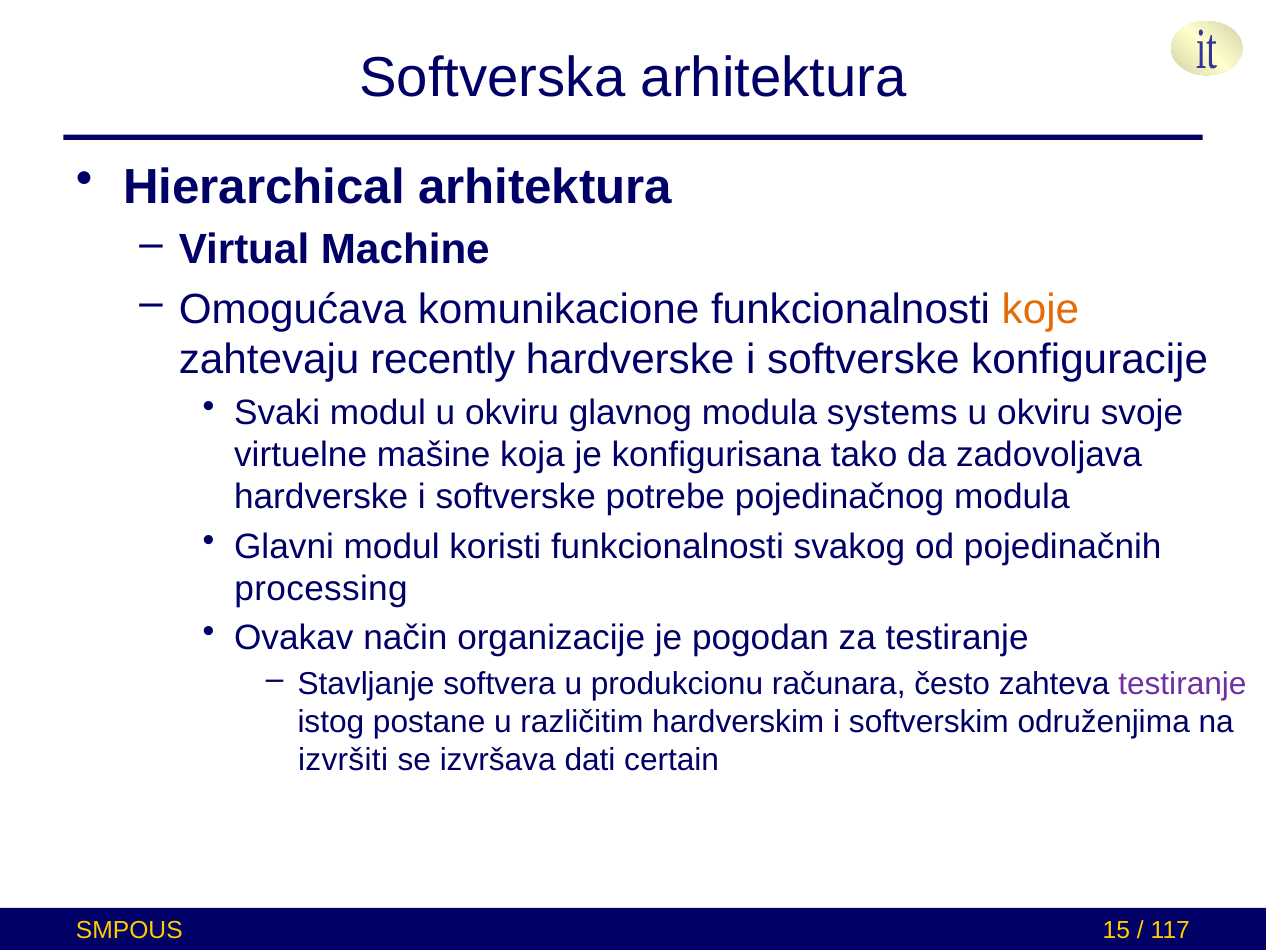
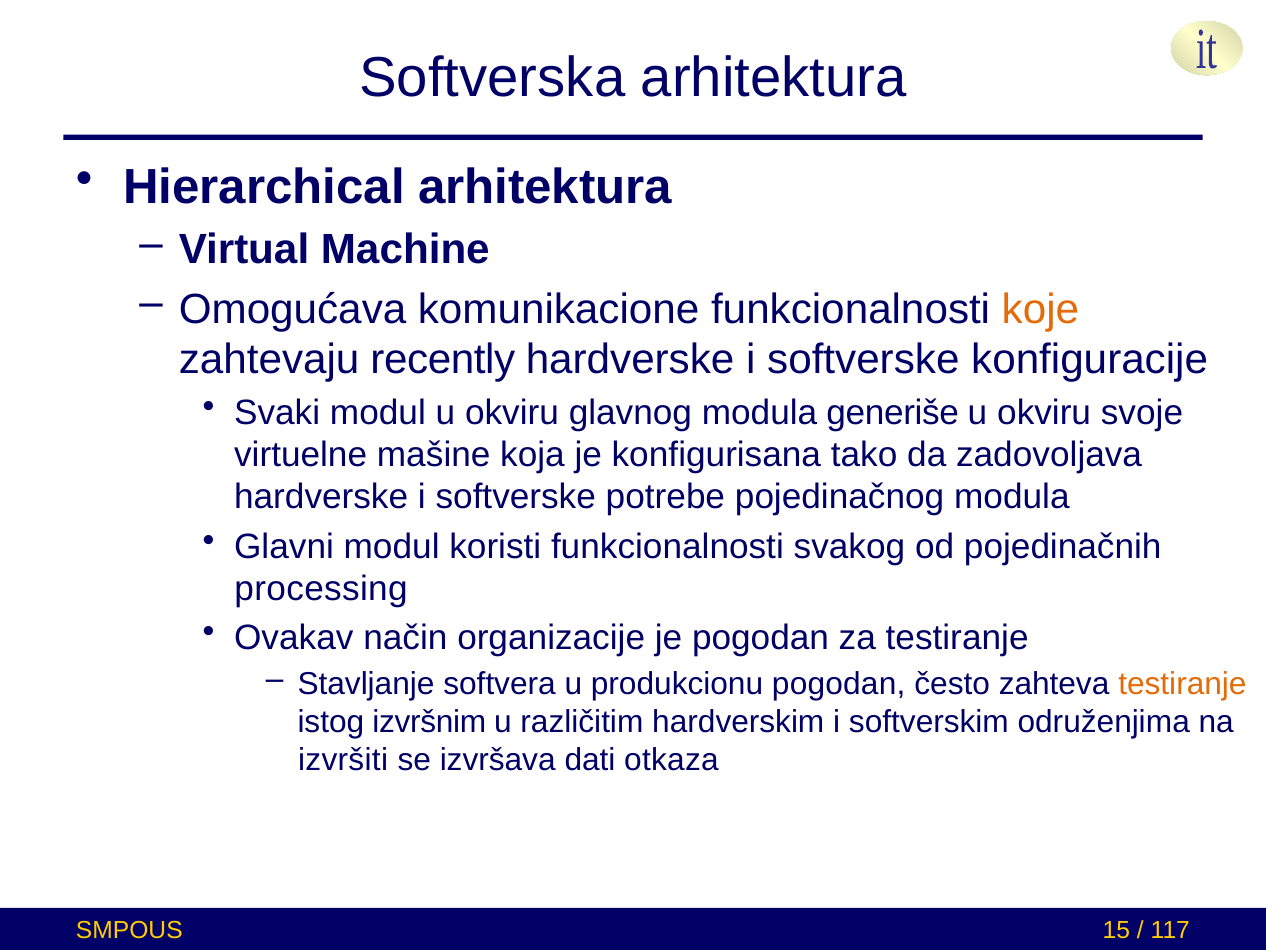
systems: systems -> generiše
produkcionu računara: računara -> pogodan
testiranje at (1182, 684) colour: purple -> orange
postane: postane -> izvršnim
certain: certain -> otkaza
